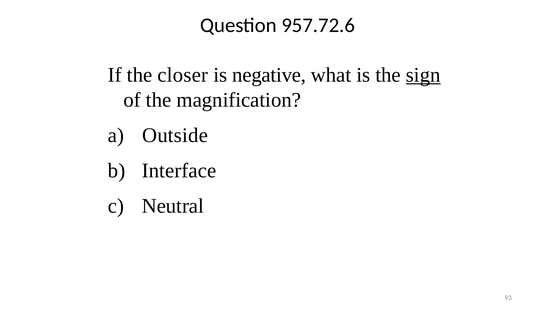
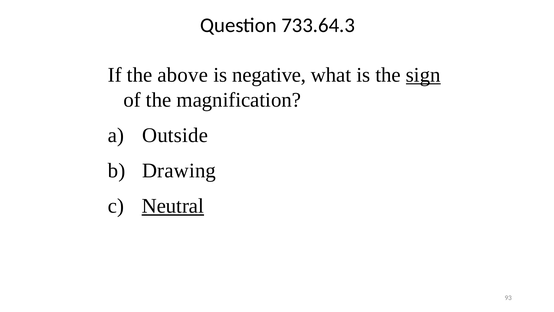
957.72.6: 957.72.6 -> 733.64.3
closer: closer -> above
Interface: Interface -> Drawing
Neutral underline: none -> present
